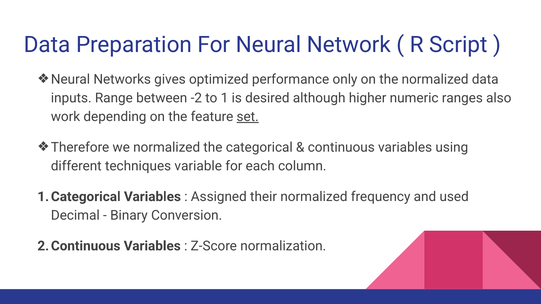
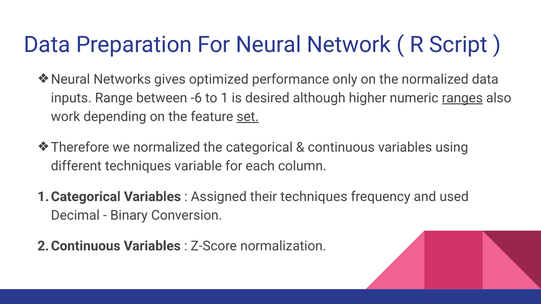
-2: -2 -> -6
ranges underline: none -> present
their normalized: normalized -> techniques
